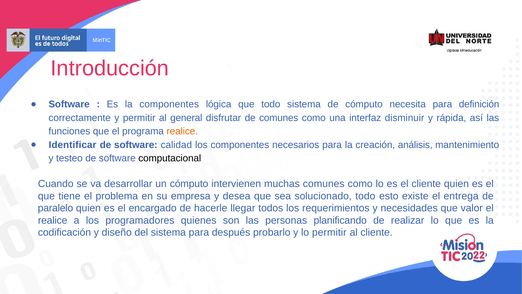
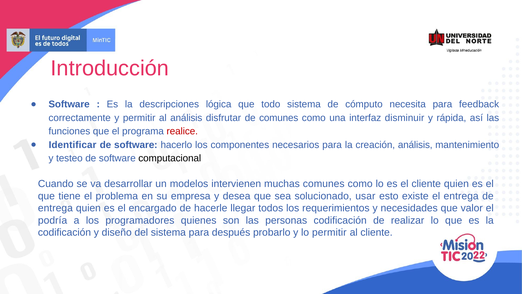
la componentes: componentes -> descripciones
definición: definición -> feedback
al general: general -> análisis
realice at (182, 131) colour: orange -> red
calidad: calidad -> hacerlo
un cómputo: cómputo -> modelos
solucionado todo: todo -> usar
paralelo at (55, 208): paralelo -> entrega
realice at (53, 220): realice -> podría
personas planificando: planificando -> codificación
